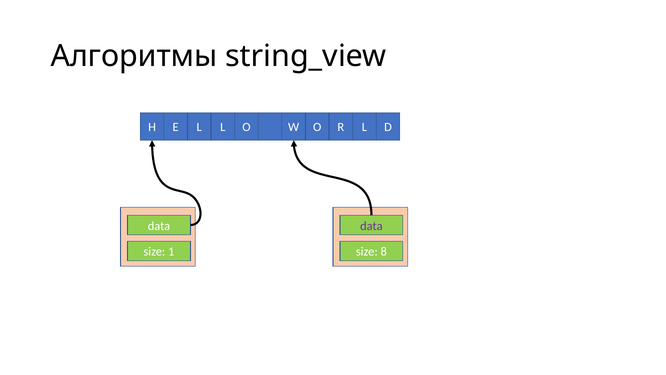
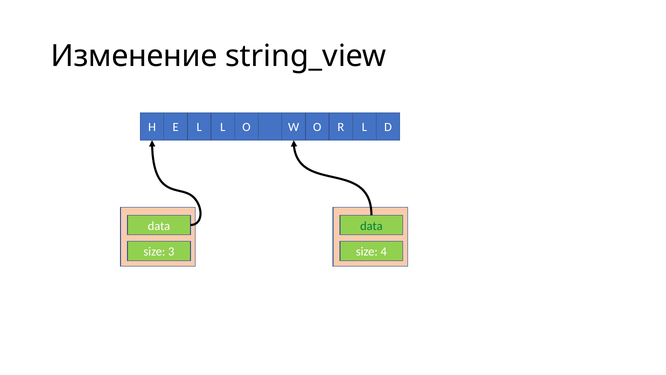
Алгоритмы: Алгоритмы -> Изменение
data at (371, 226) colour: purple -> green
1: 1 -> 3
8: 8 -> 4
